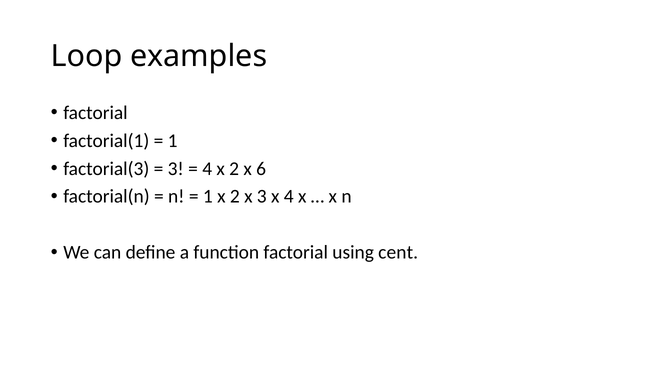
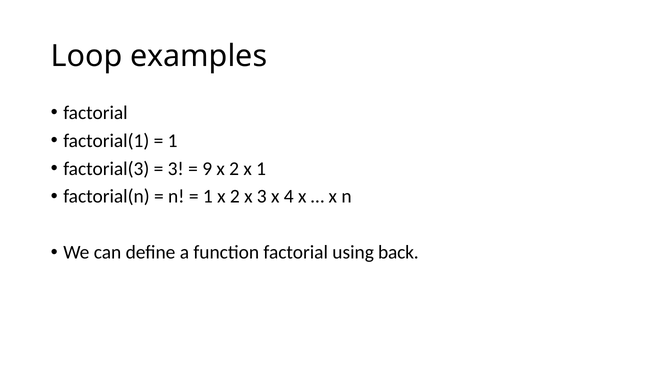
4 at (207, 168): 4 -> 9
x 6: 6 -> 1
cent: cent -> back
